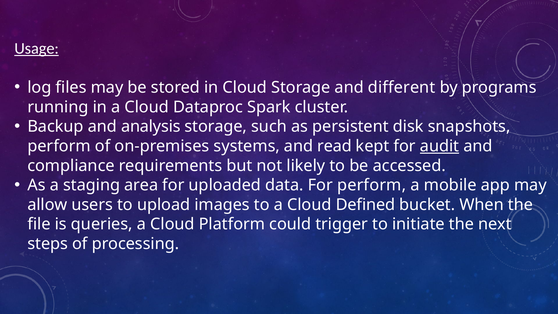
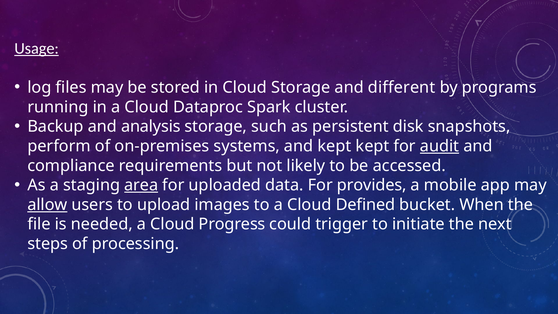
and read: read -> kept
area underline: none -> present
For perform: perform -> provides
allow underline: none -> present
queries: queries -> needed
Platform: Platform -> Progress
